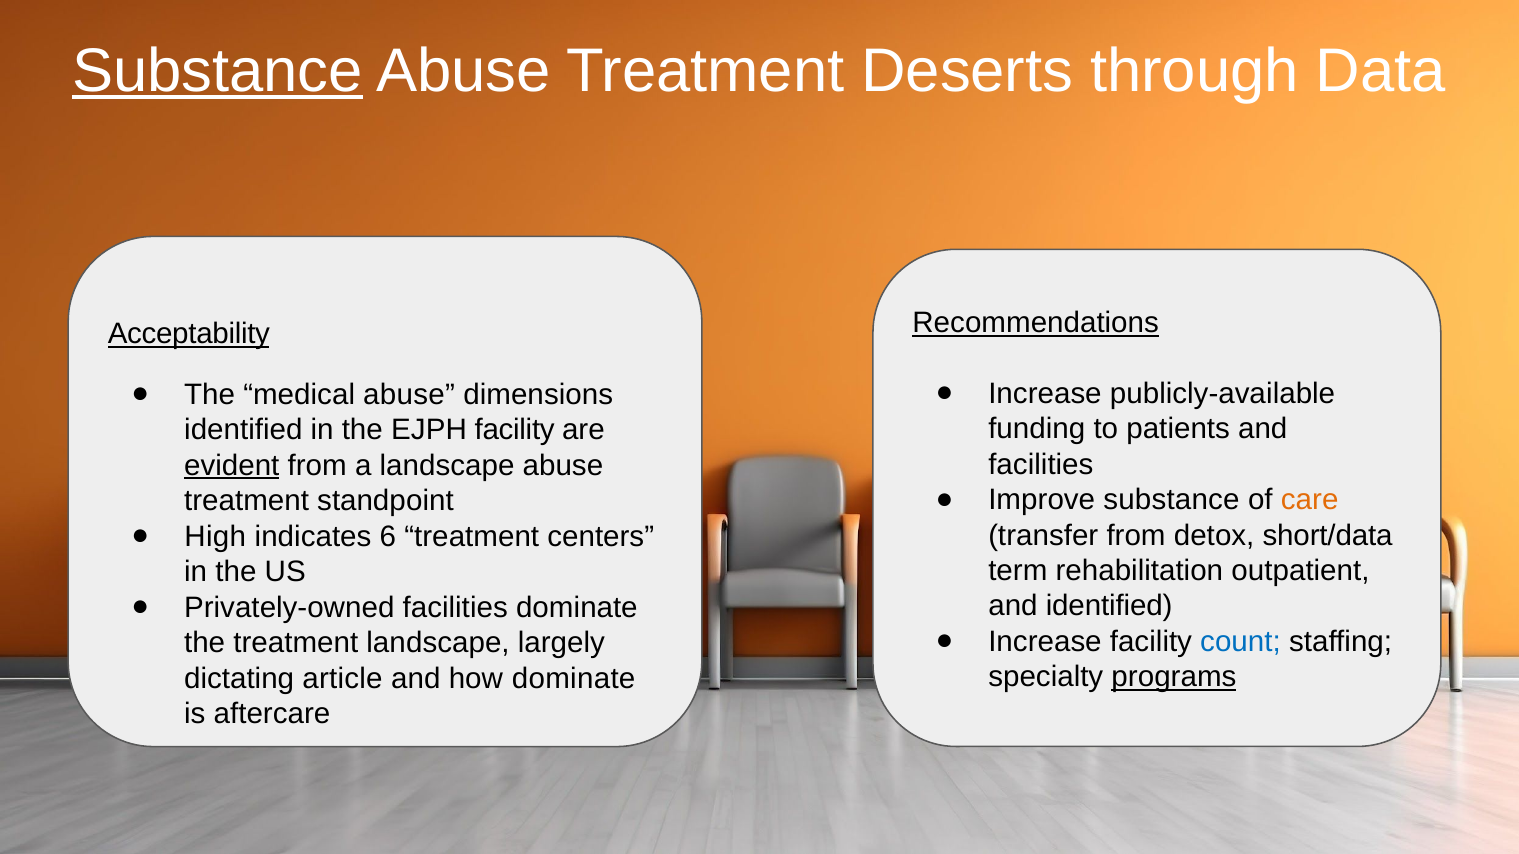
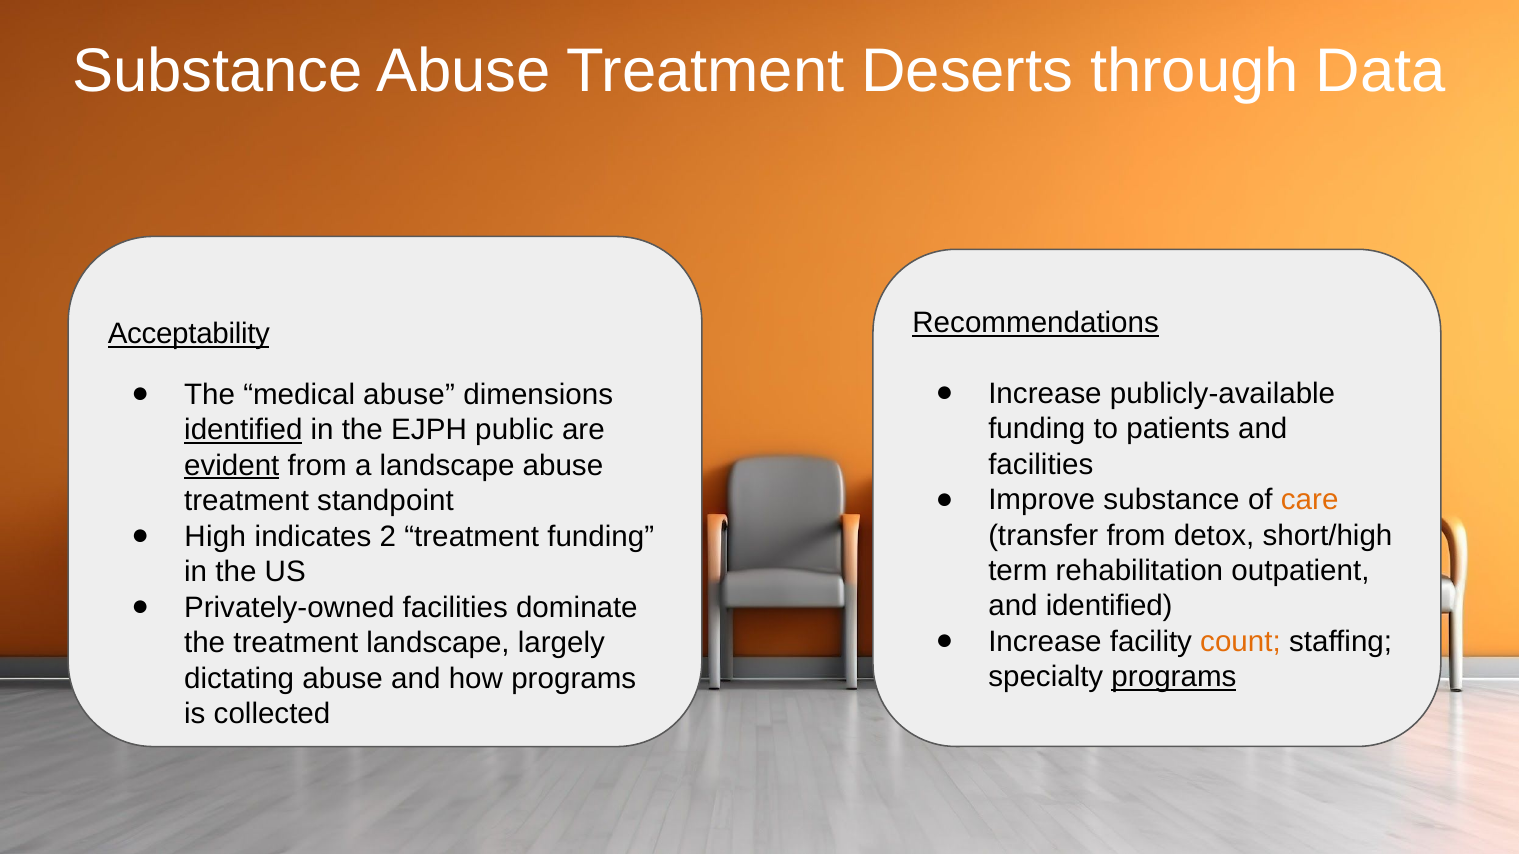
Substance at (217, 71) underline: present -> none
identified at (243, 430) underline: none -> present
EJPH facility: facility -> public
6: 6 -> 2
treatment centers: centers -> funding
short/data: short/data -> short/high
count colour: blue -> orange
dictating article: article -> abuse
how dominate: dominate -> programs
aftercare: aftercare -> collected
